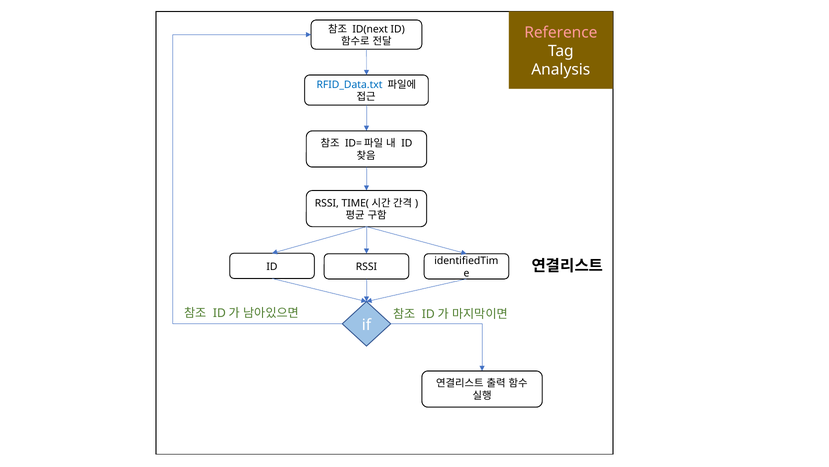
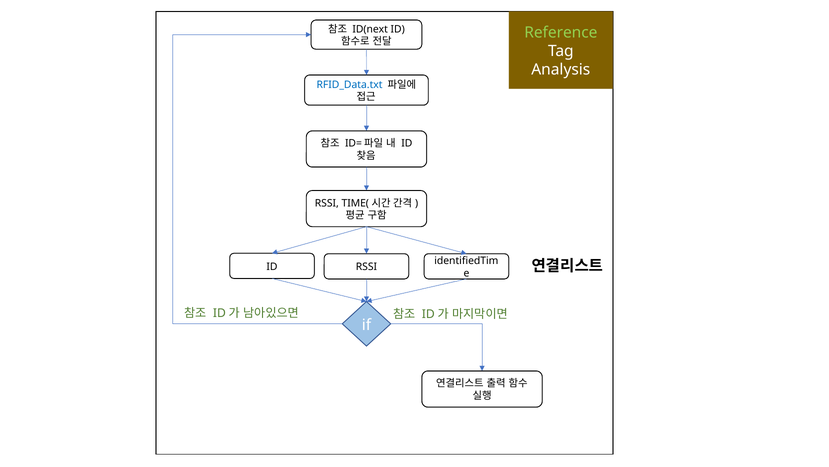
Reference colour: pink -> light green
